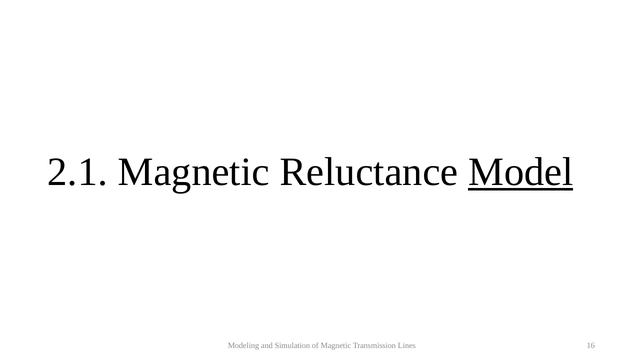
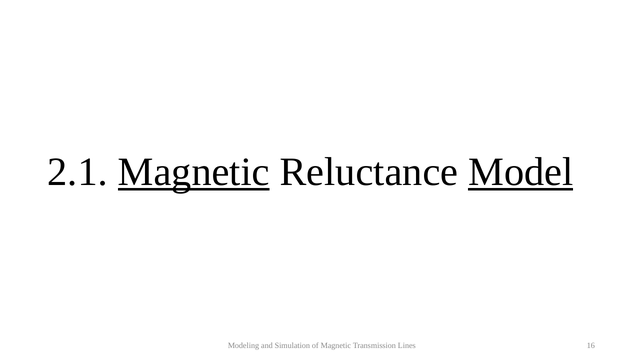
Magnetic at (194, 172) underline: none -> present
